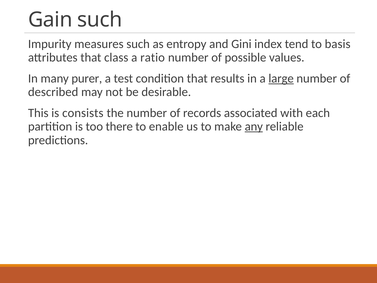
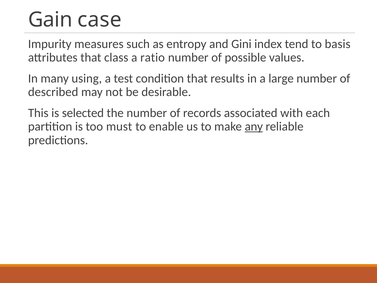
Gain such: such -> case
purer: purer -> using
large underline: present -> none
consists: consists -> selected
there: there -> must
